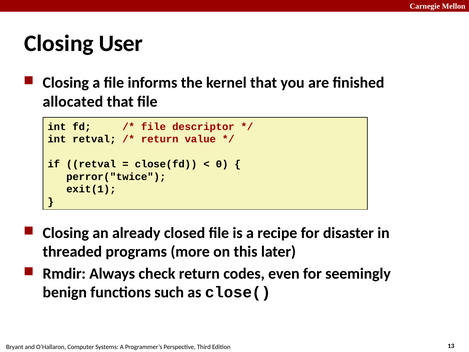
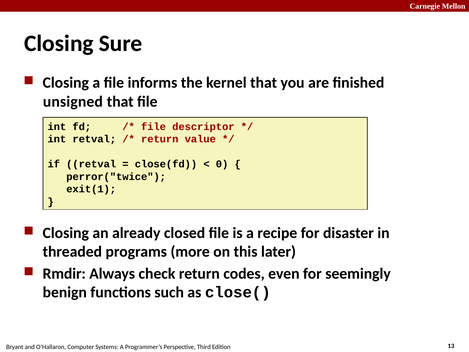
User: User -> Sure
allocated: allocated -> unsigned
